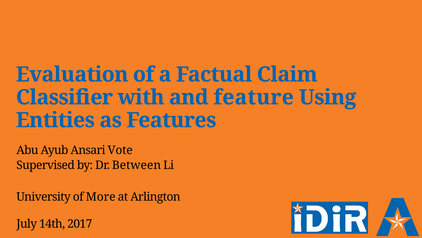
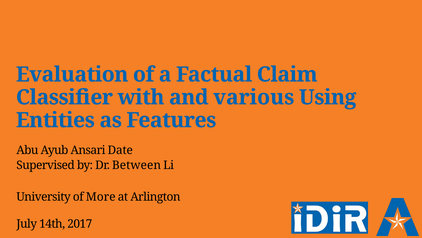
feature: feature -> various
Vote: Vote -> Date
